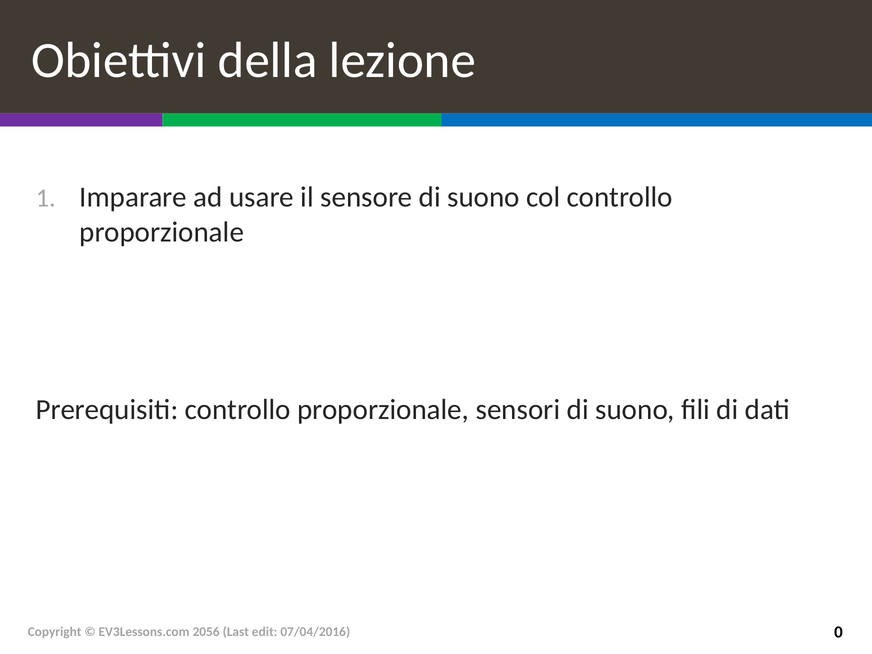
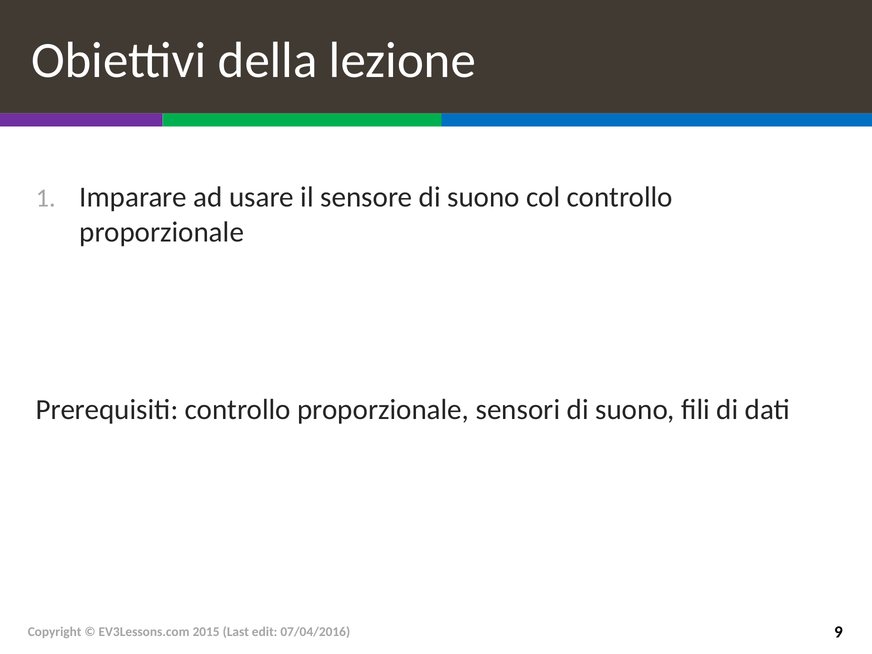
2056: 2056 -> 2015
0: 0 -> 9
